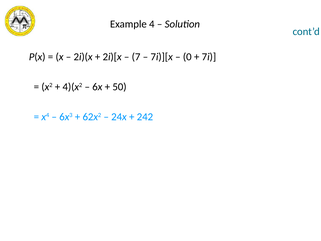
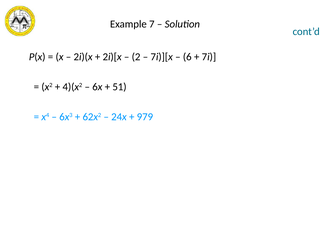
4: 4 -> 7
7: 7 -> 2
0: 0 -> 6
50: 50 -> 51
242: 242 -> 979
